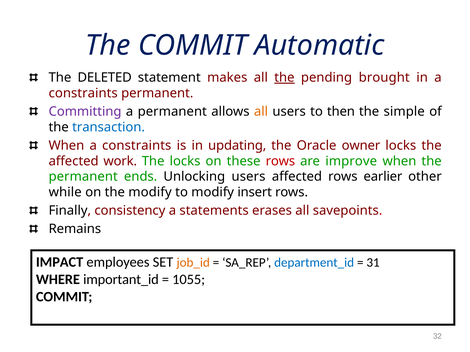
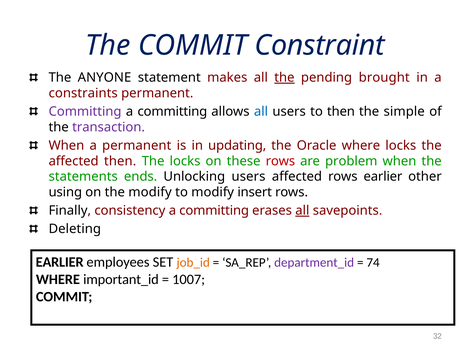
Automatic: Automatic -> Constraint
DELETED: DELETED -> ANYONE
permanent at (172, 112): permanent -> committing
all at (261, 112) colour: orange -> blue
transaction colour: blue -> purple
When a constraints: constraints -> permanent
Oracle owner: owner -> where
affected work: work -> then
improve: improve -> problem
permanent at (83, 177): permanent -> statements
while: while -> using
statements at (214, 211): statements -> committing
all at (302, 211) underline: none -> present
Remains: Remains -> Deleting
IMPACT at (60, 263): IMPACT -> EARLIER
department_id colour: blue -> purple
31: 31 -> 74
1055: 1055 -> 1007
